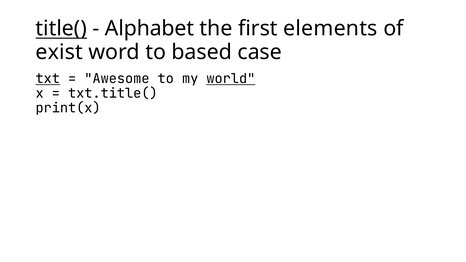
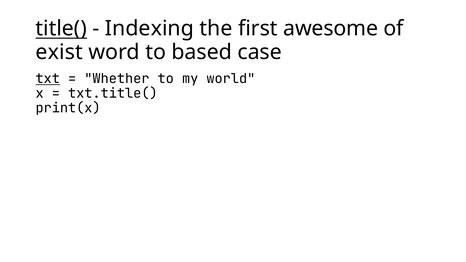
Alphabet: Alphabet -> Indexing
elements: elements -> awesome
Awesome: Awesome -> Whether
world underline: present -> none
